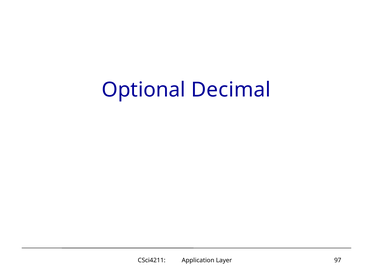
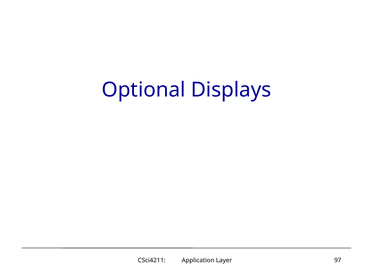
Decimal: Decimal -> Displays
